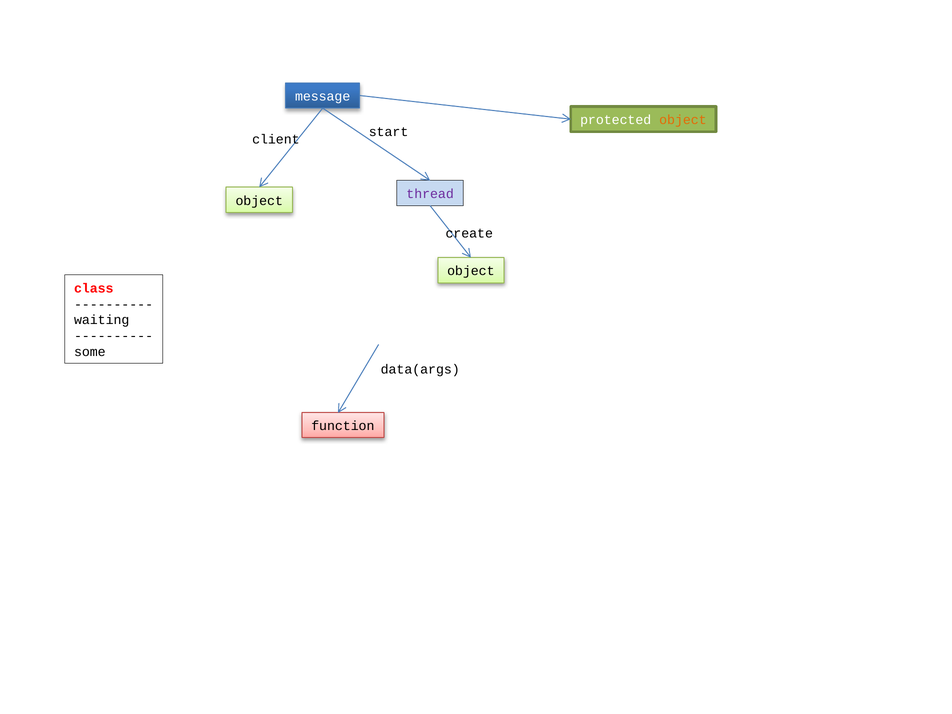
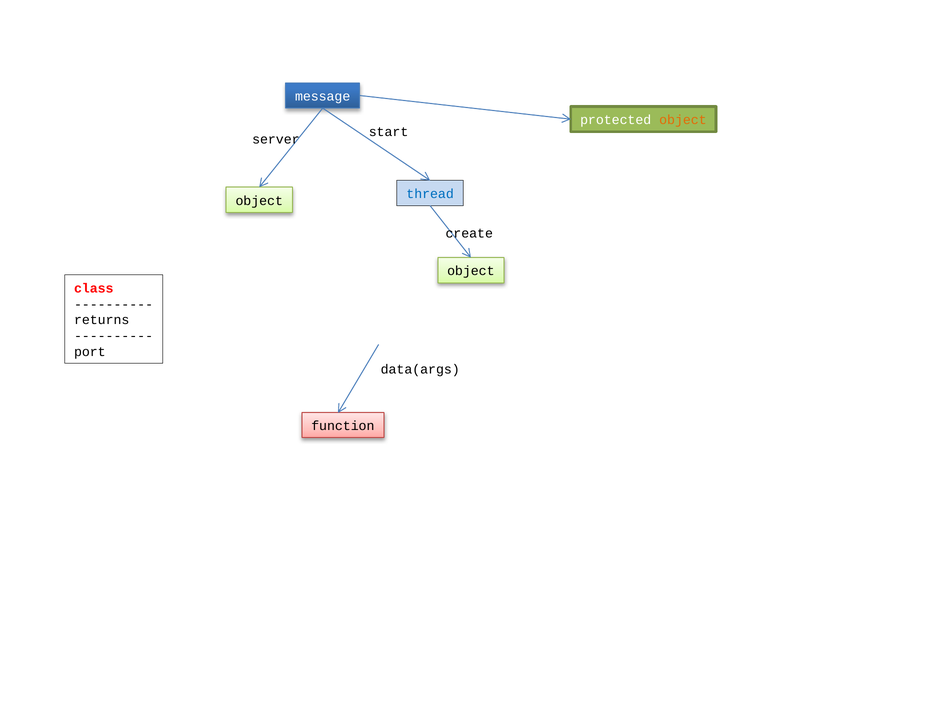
client: client -> server
thread colour: purple -> blue
waiting: waiting -> returns
some: some -> port
